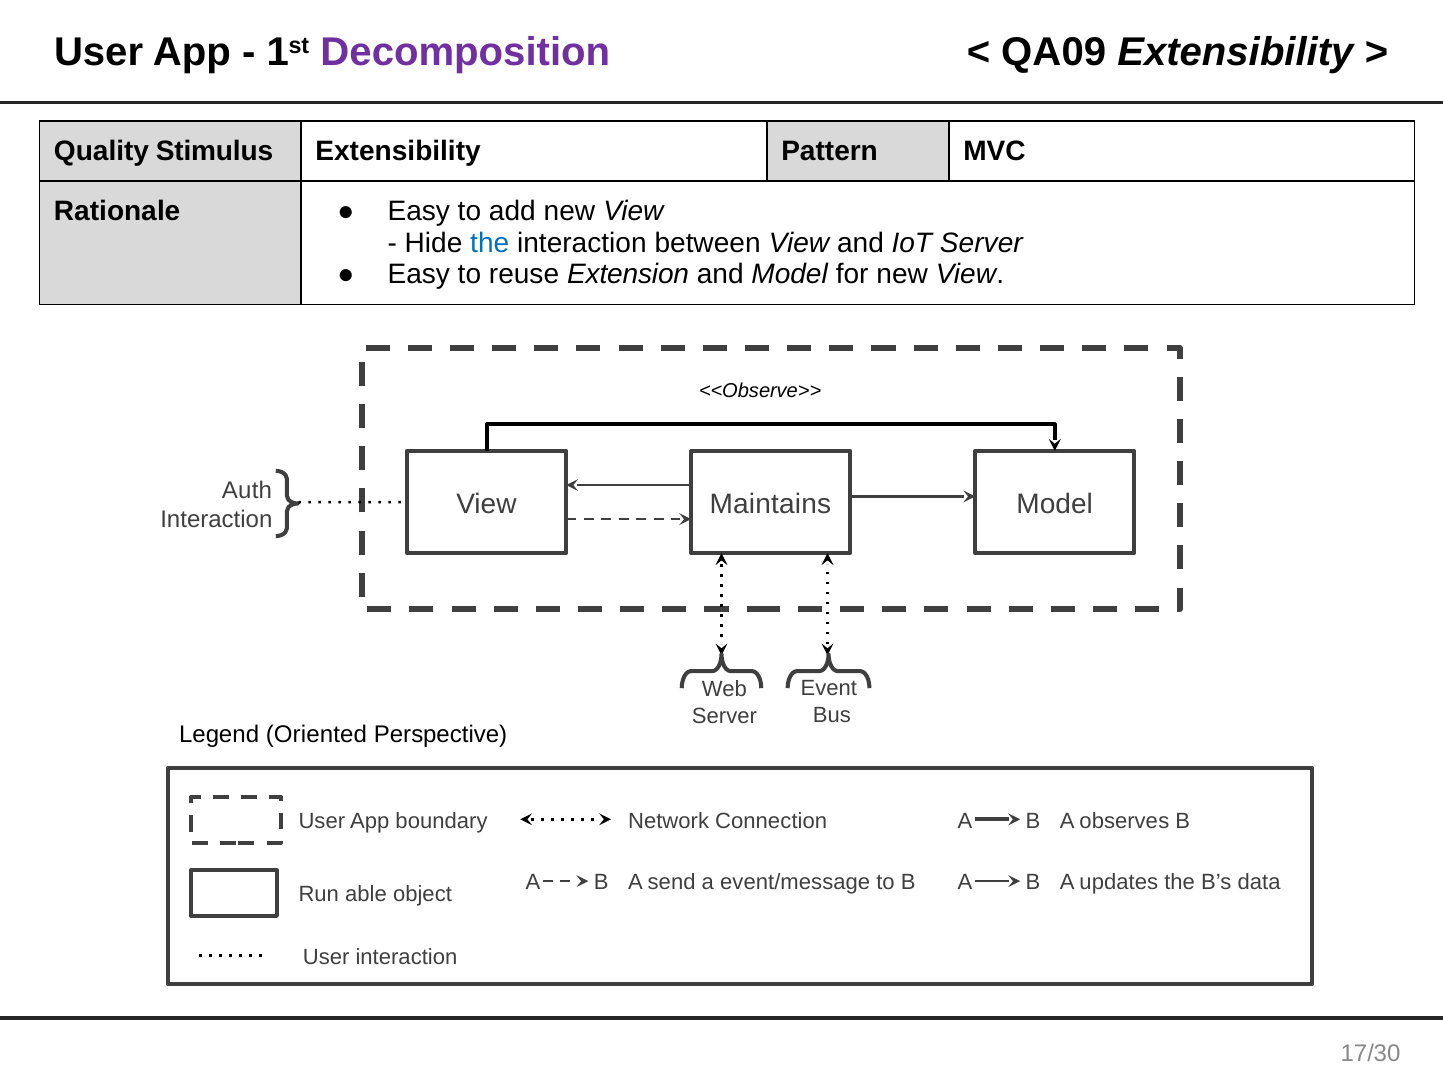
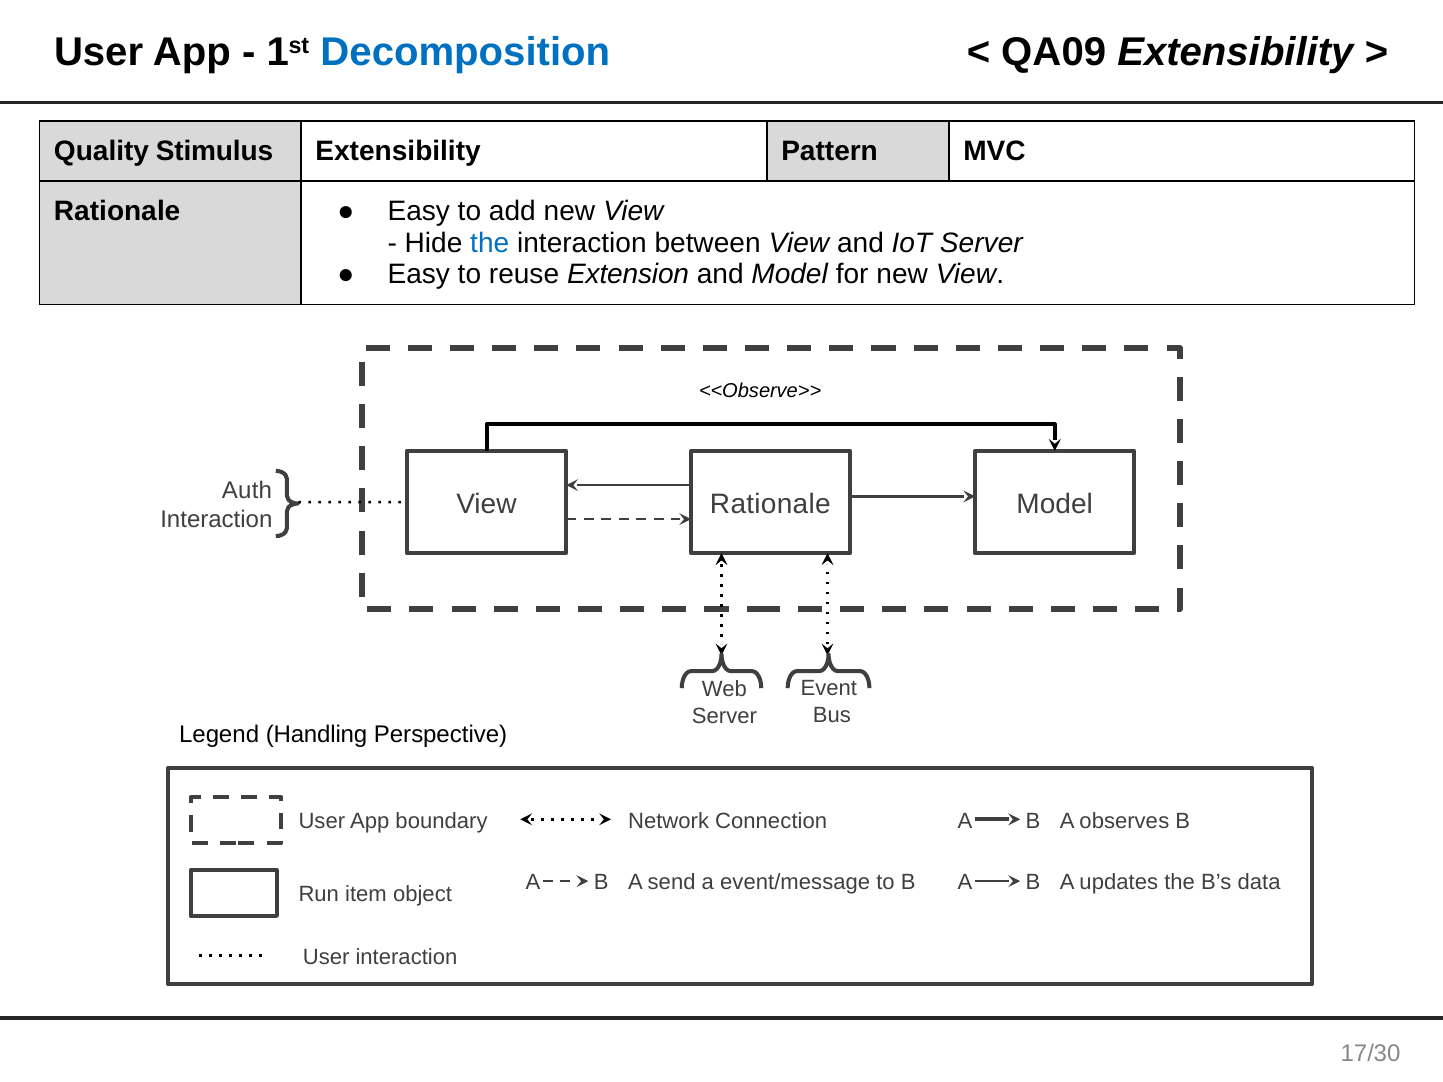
Decomposition colour: purple -> blue
View Maintains: Maintains -> Rationale
Oriented: Oriented -> Handling
able: able -> item
